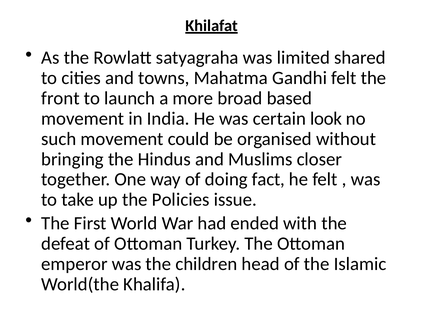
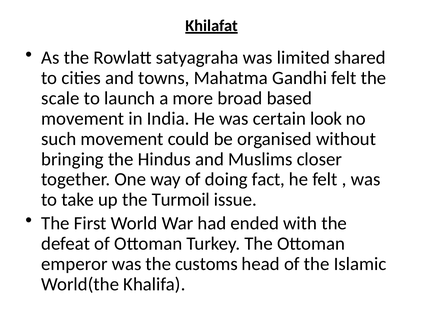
front: front -> scale
Policies: Policies -> Turmoil
children: children -> customs
